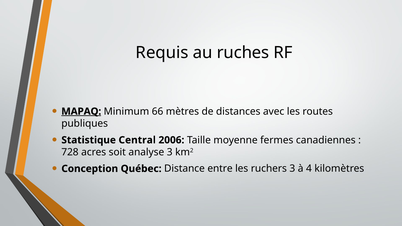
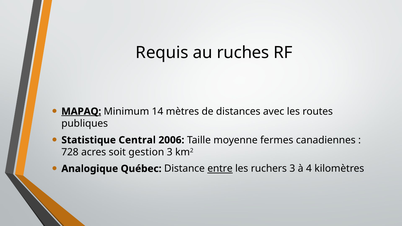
66: 66 -> 14
analyse: analyse -> gestion
Conception: Conception -> Analogique
entre underline: none -> present
